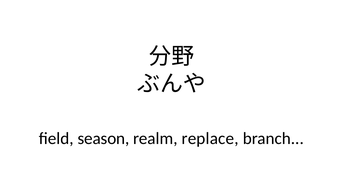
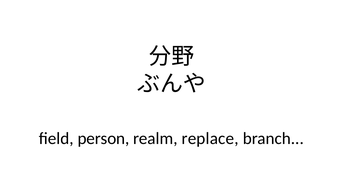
season: season -> person
